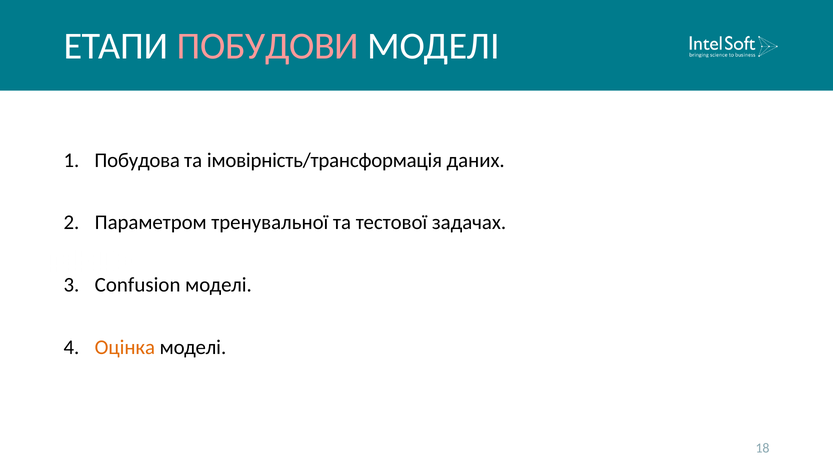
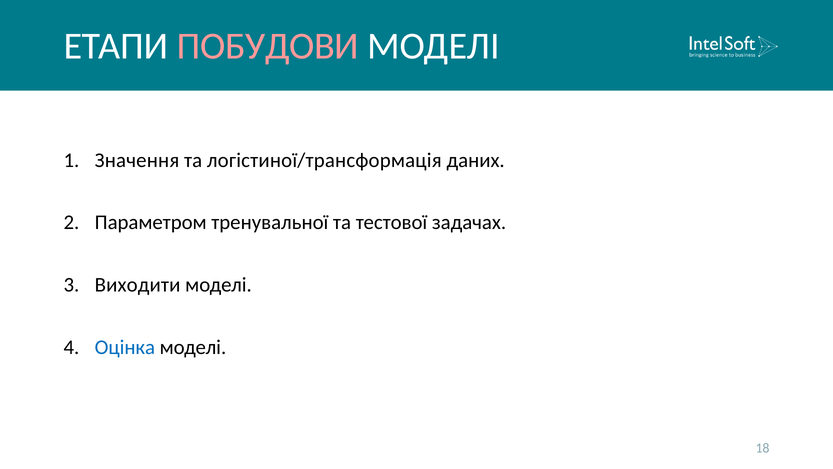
Побудова: Побудова -> Значення
імовірність/трансформація: імовірність/трансформація -> логістиної/трансформація
Confusion: Confusion -> Виходити
Оцінка colour: orange -> blue
